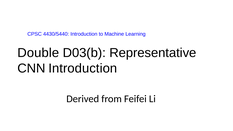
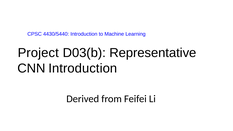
Double: Double -> Project
